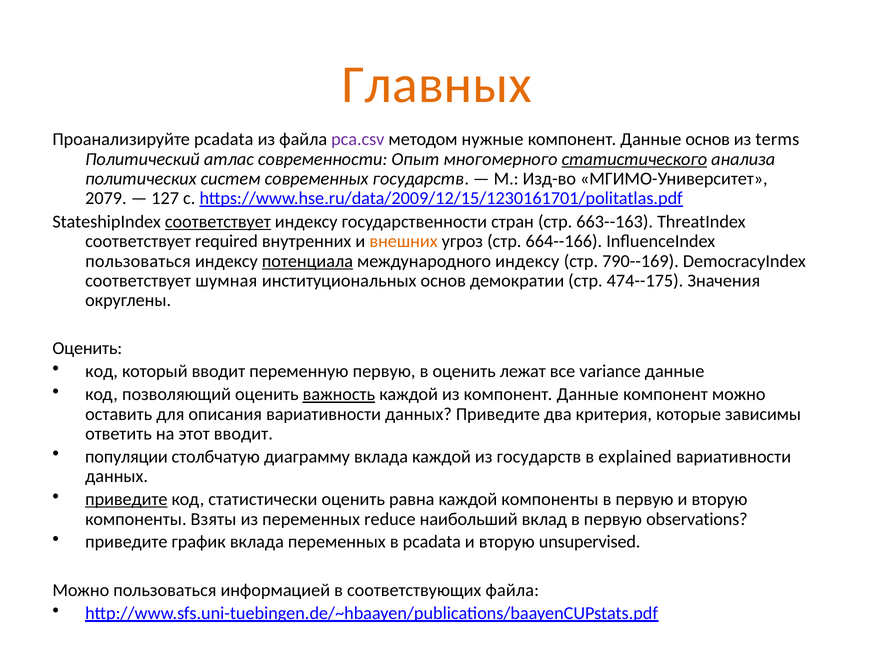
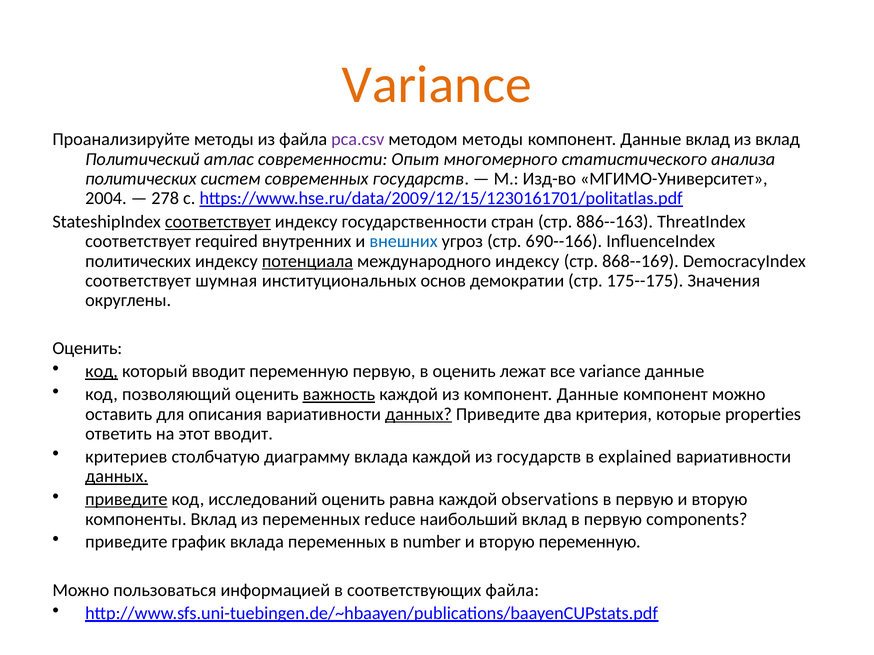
Главных at (437, 85): Главных -> Variance
Проанализируйте pcadata: pcadata -> методы
методом нужные: нужные -> методы
Данные основ: основ -> вклад
из terms: terms -> вклад
статистического underline: present -> none
2079: 2079 -> 2004
127: 127 -> 278
663--163: 663--163 -> 886--163
внешних colour: orange -> blue
664--166: 664--166 -> 690--166
пользоваться at (138, 261): пользоваться -> политических
790--169: 790--169 -> 868--169
474--175: 474--175 -> 175--175
код at (102, 372) underline: none -> present
данных at (418, 414) underline: none -> present
зависимы: зависимы -> properties
популяции: популяции -> критериев
данных at (117, 477) underline: none -> present
статистически: статистически -> исследований
каждой компоненты: компоненты -> observations
компоненты Взяты: Взяты -> Вклад
observations: observations -> components
в pcadata: pcadata -> number
вторую unsupervised: unsupervised -> переменную
